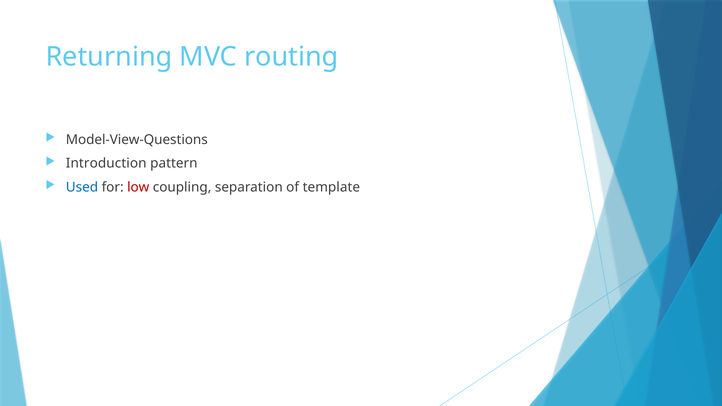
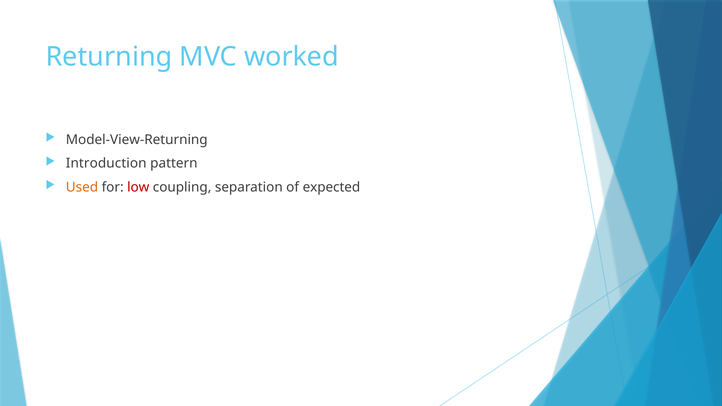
routing: routing -> worked
Model-View-Questions: Model-View-Questions -> Model-View-Returning
Used colour: blue -> orange
template: template -> expected
